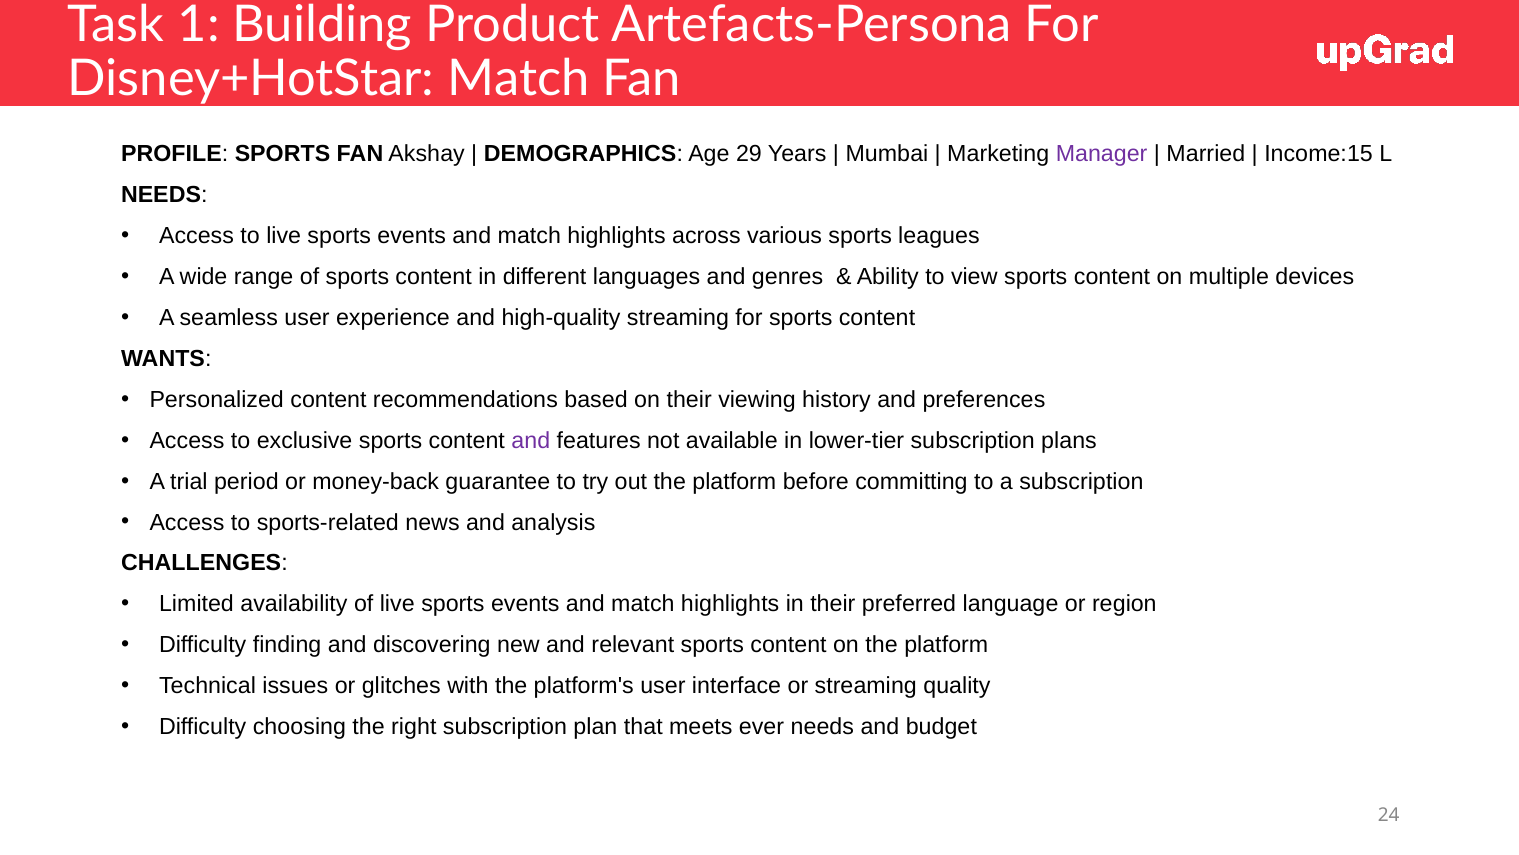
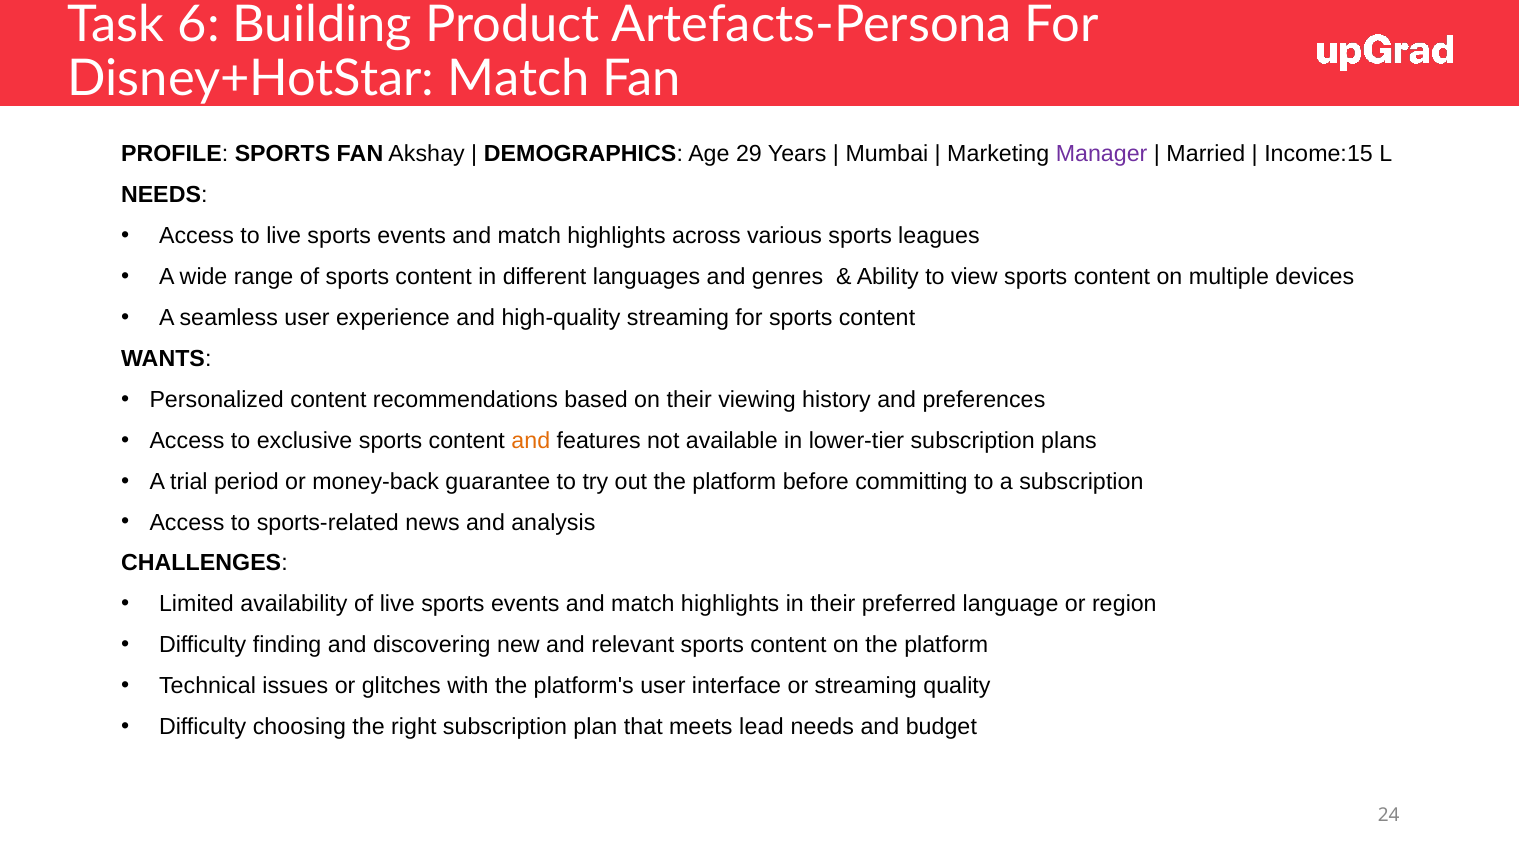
1: 1 -> 6
and at (531, 440) colour: purple -> orange
ever: ever -> lead
